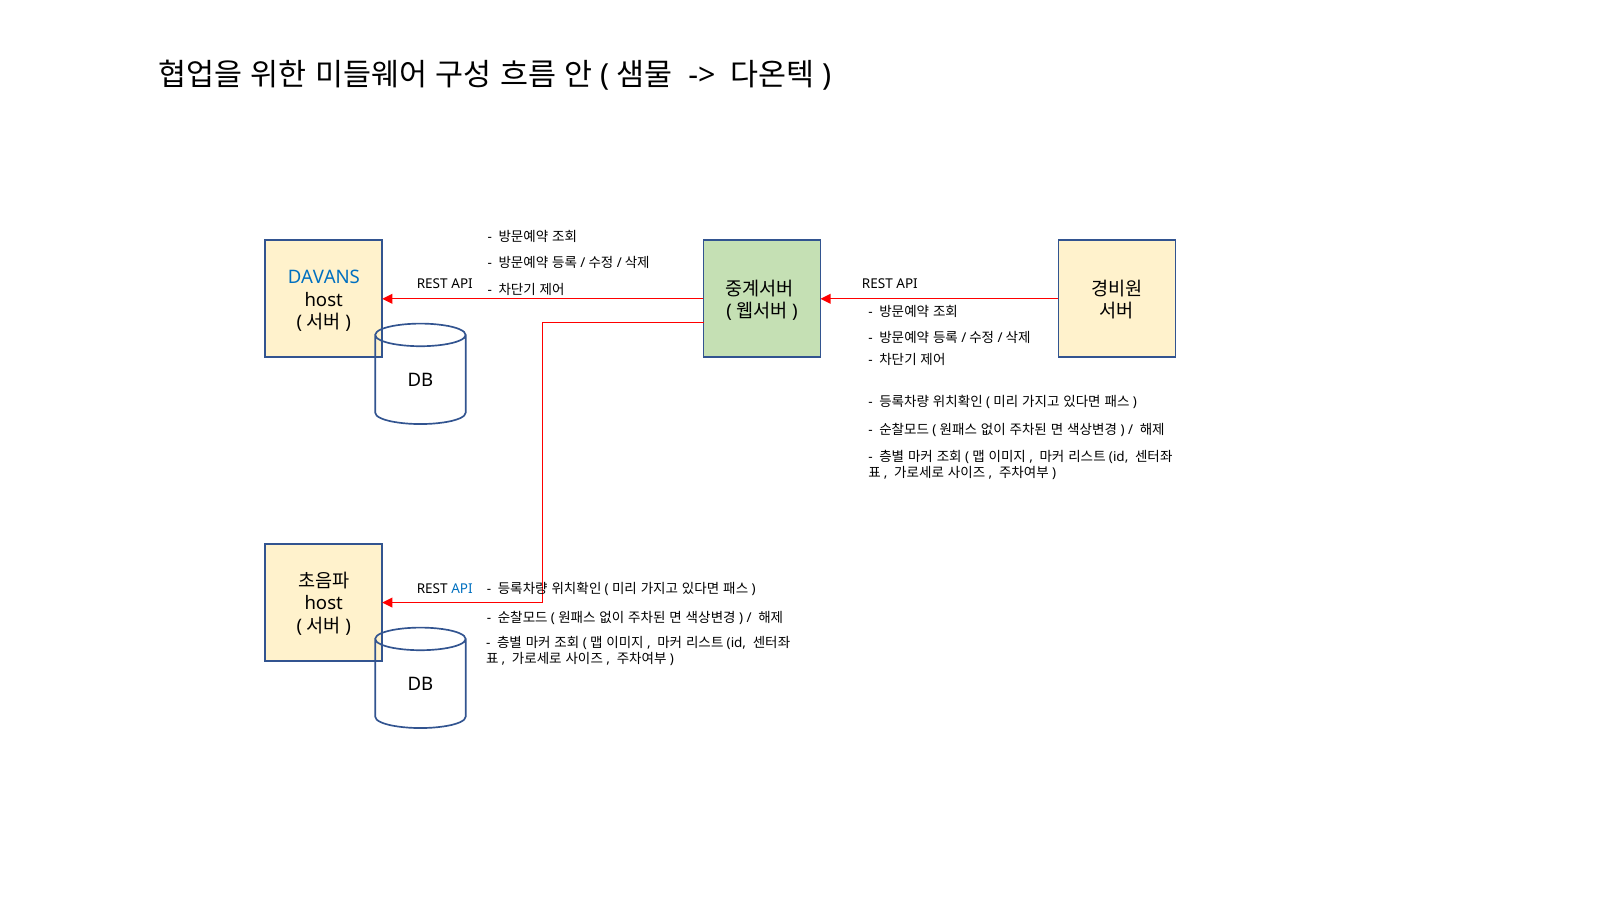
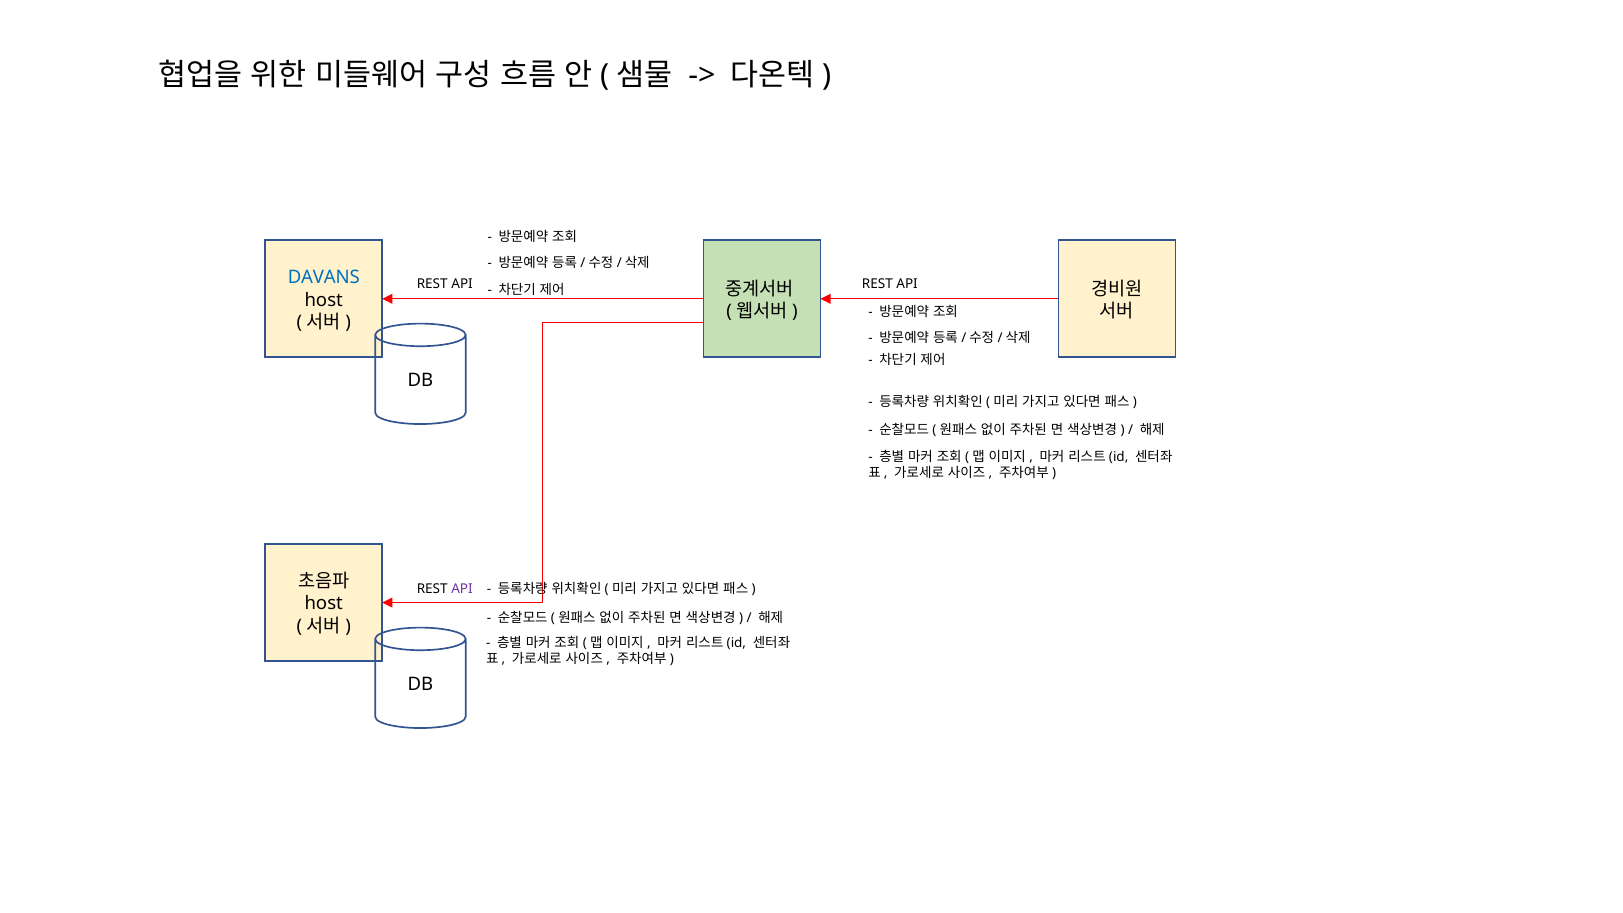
API at (462, 589) colour: blue -> purple
